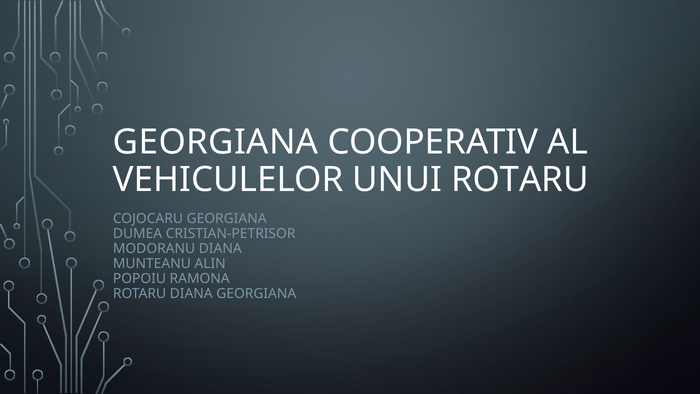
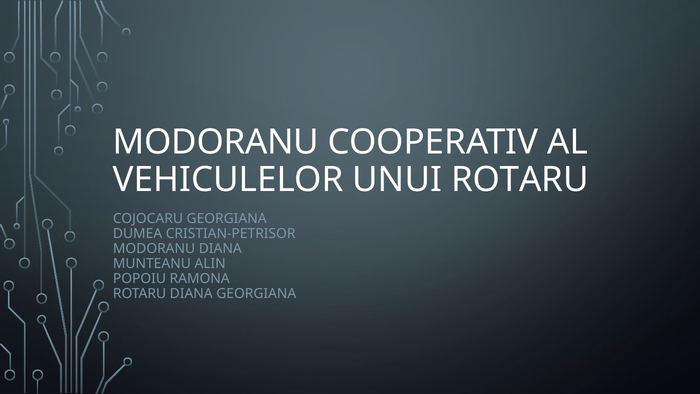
GEORGIANA at (216, 142): GEORGIANA -> MODORANU
